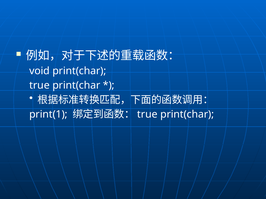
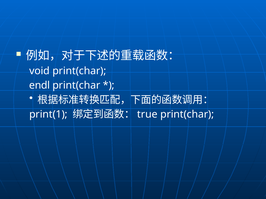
true at (39, 86): true -> endl
